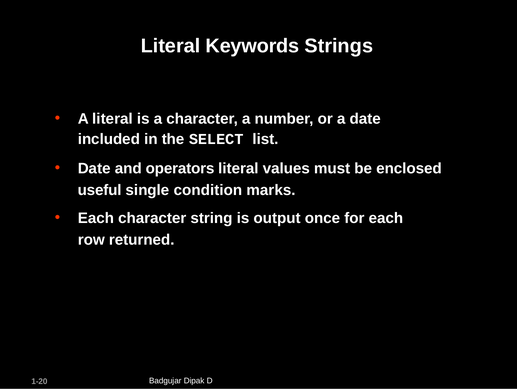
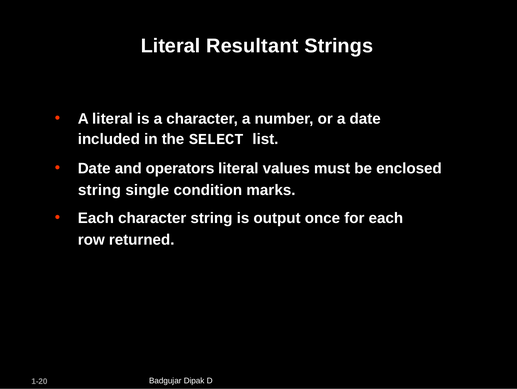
Keywords: Keywords -> Resultant
useful at (100, 190): useful -> string
